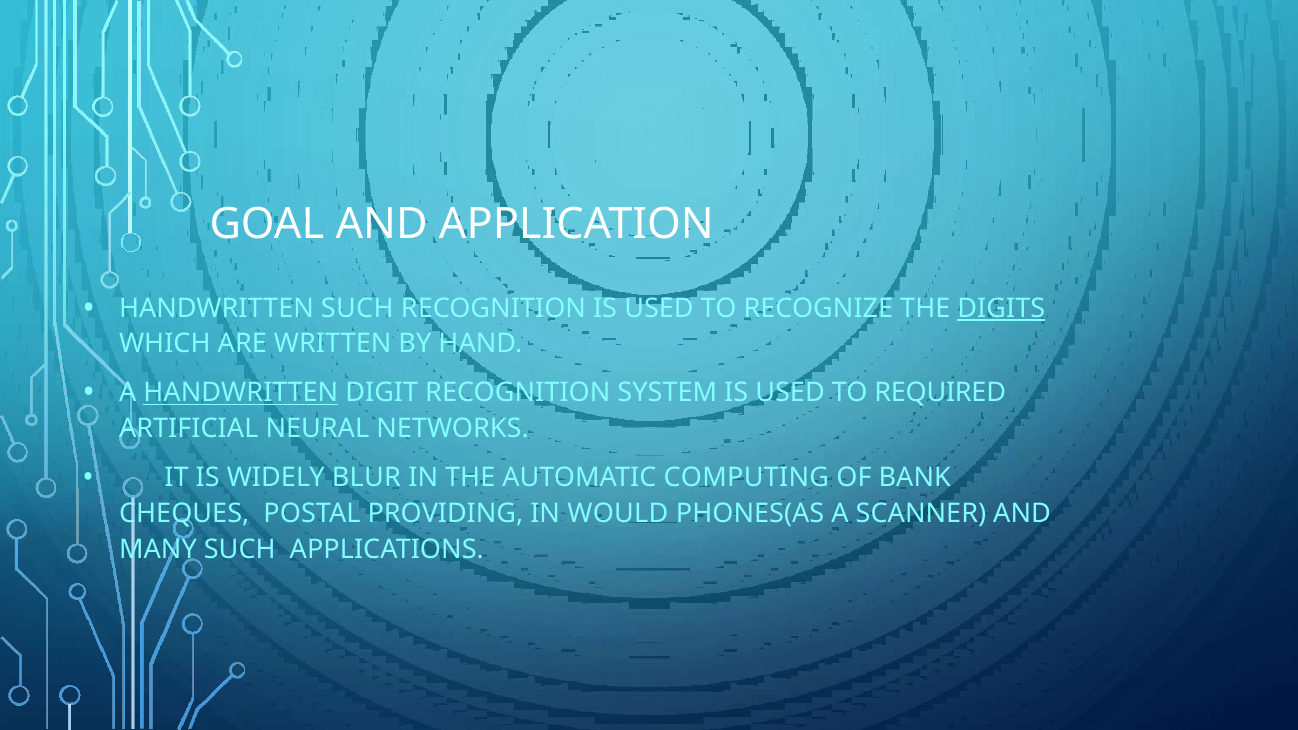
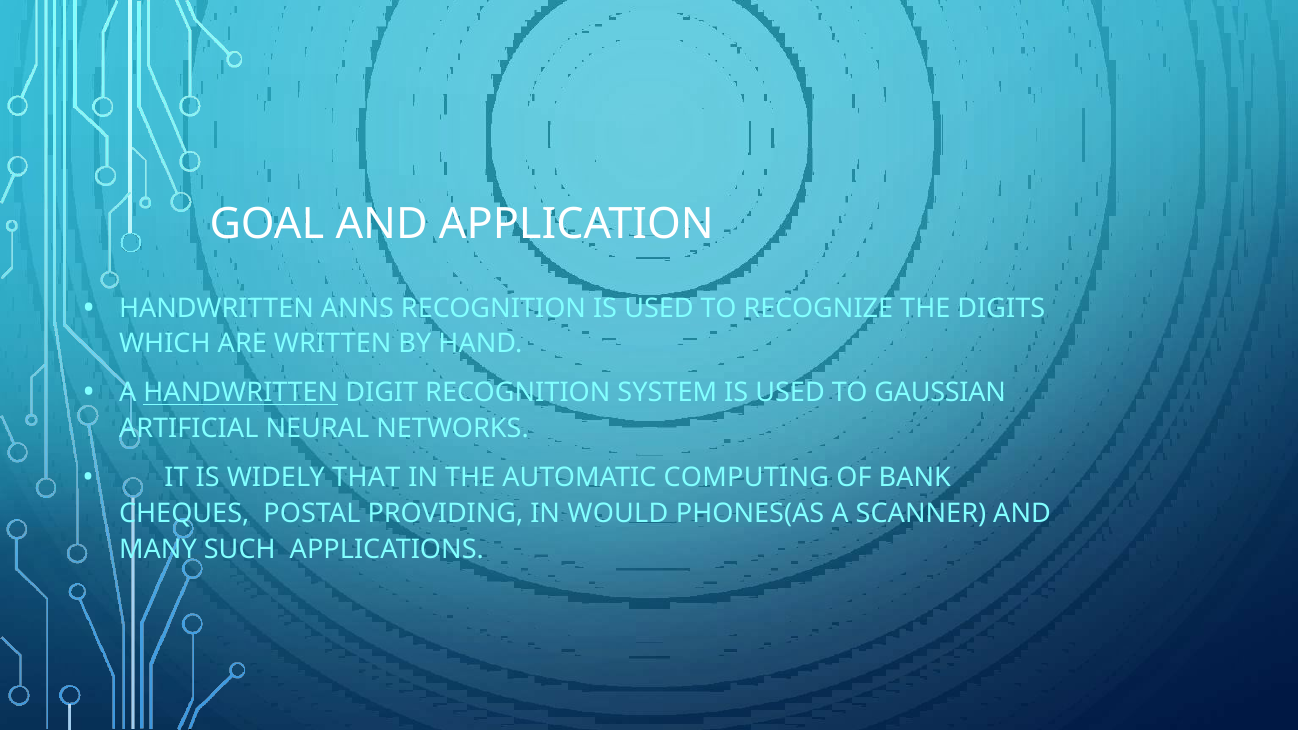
HANDWRITTEN SUCH: SUCH -> ANNS
DIGITS underline: present -> none
REQUIRED: REQUIRED -> GAUSSIAN
BLUR: BLUR -> THAT
